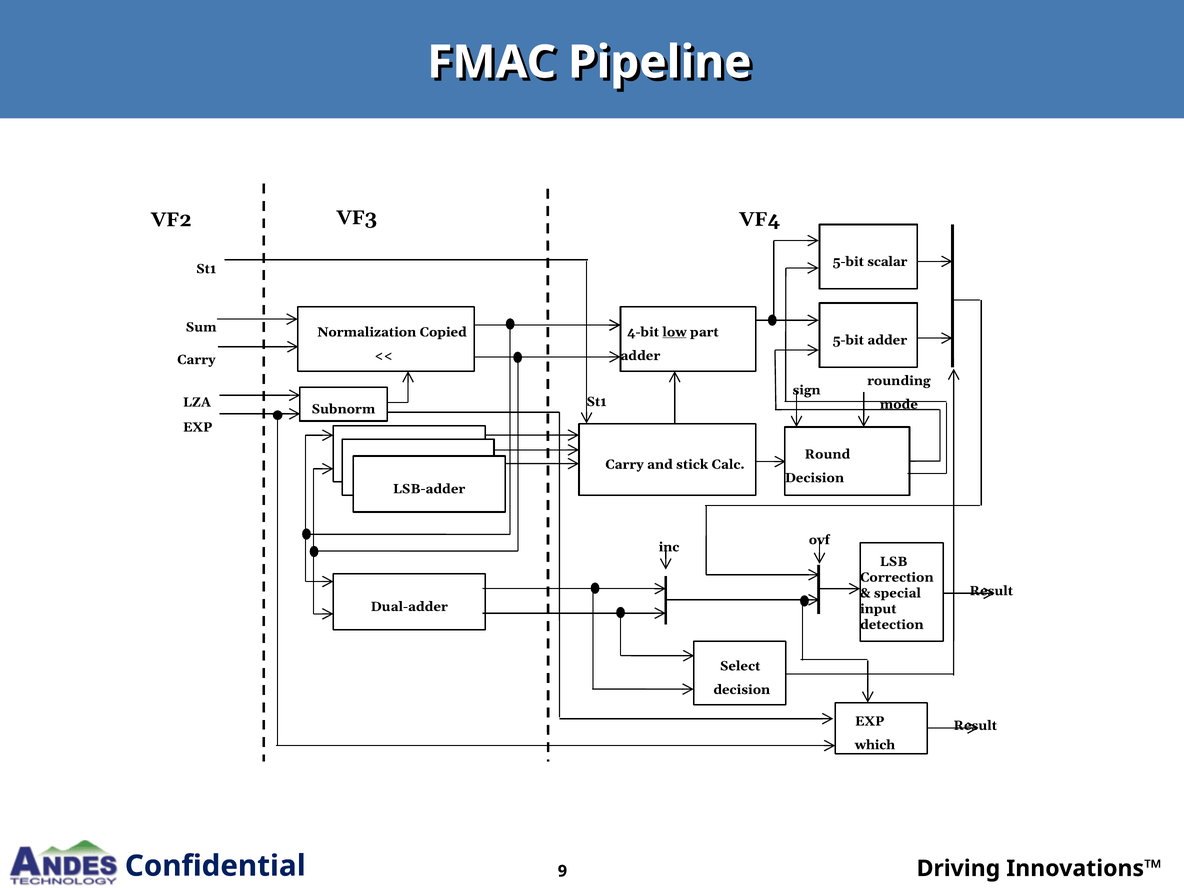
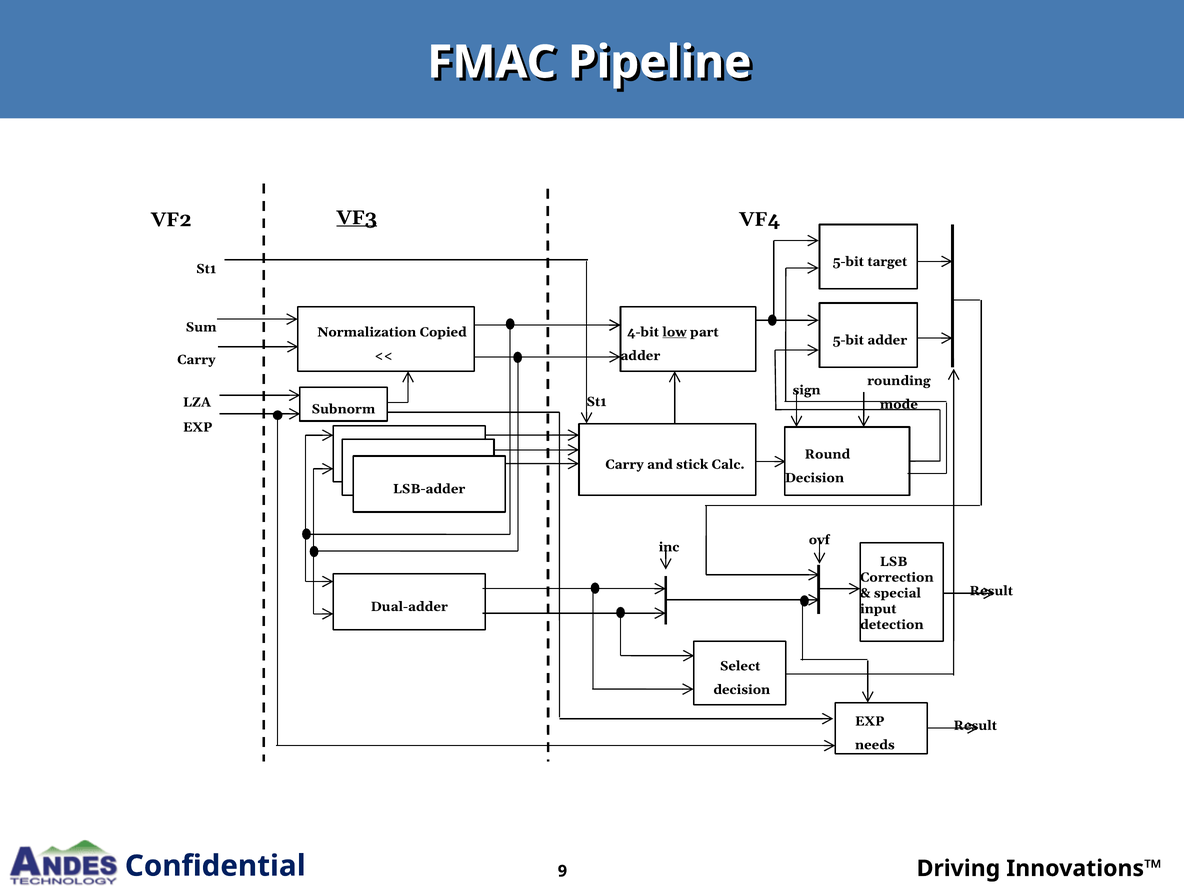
VF3 underline: none -> present
scalar: scalar -> target
which: which -> needs
